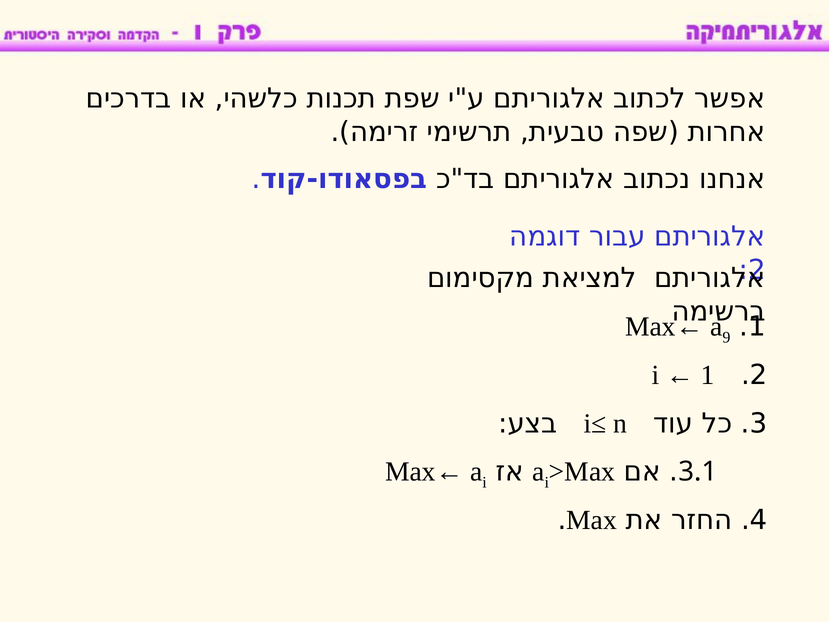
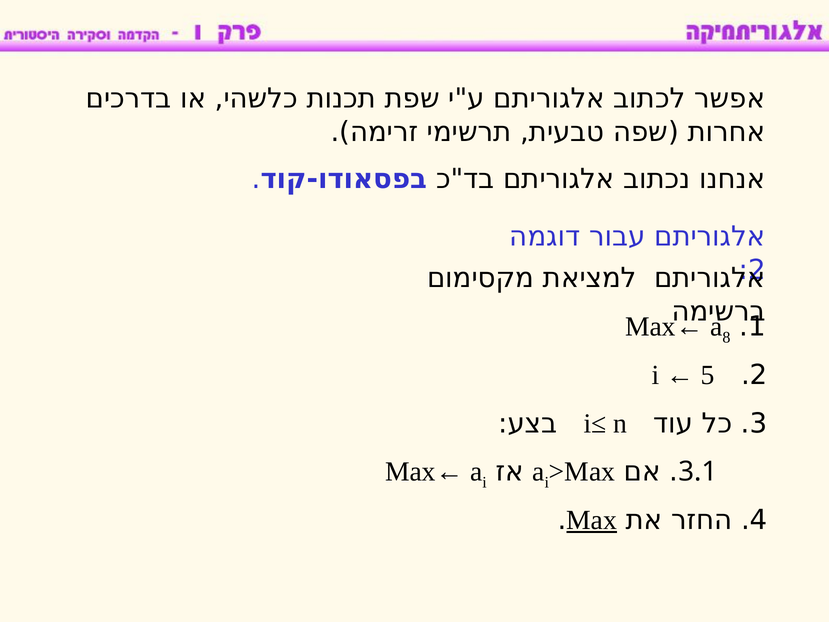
9: 9 -> 8
1 at (708, 375): 1 -> 5
Max underline: none -> present
